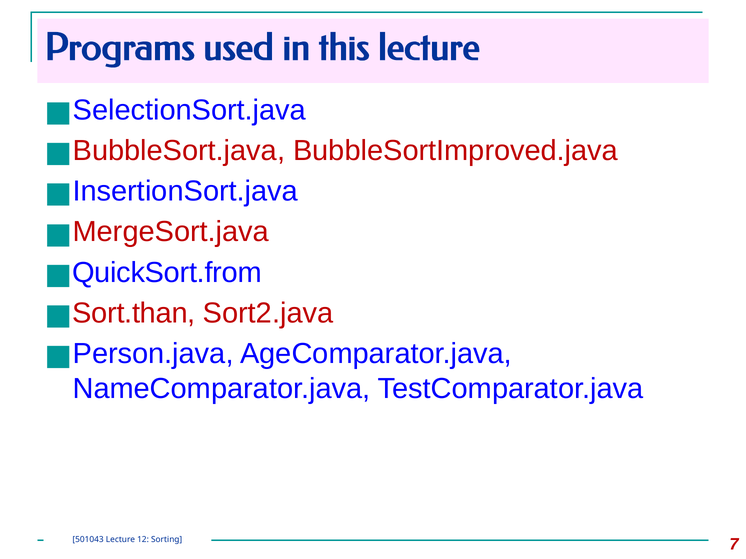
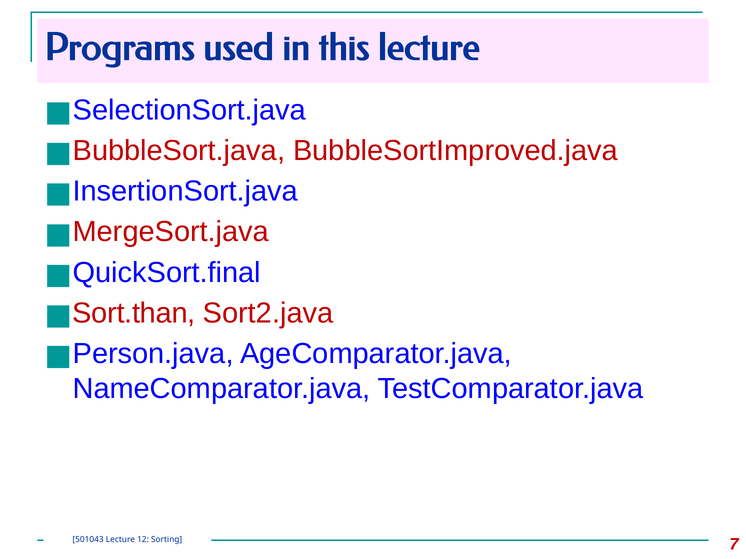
QuickSort.from: QuickSort.from -> QuickSort.final
